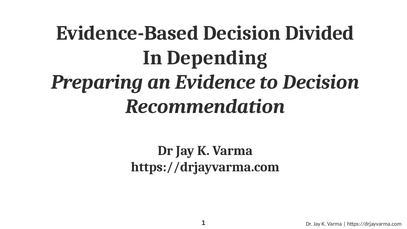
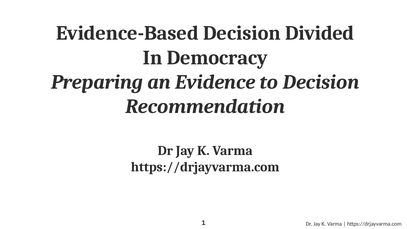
Depending: Depending -> Democracy
